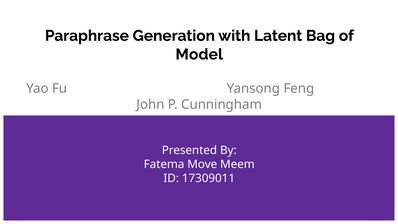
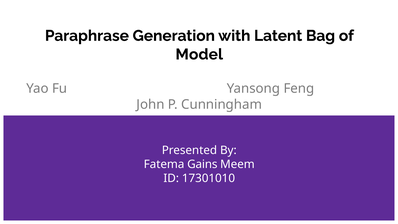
Move: Move -> Gains
17309011: 17309011 -> 17301010
